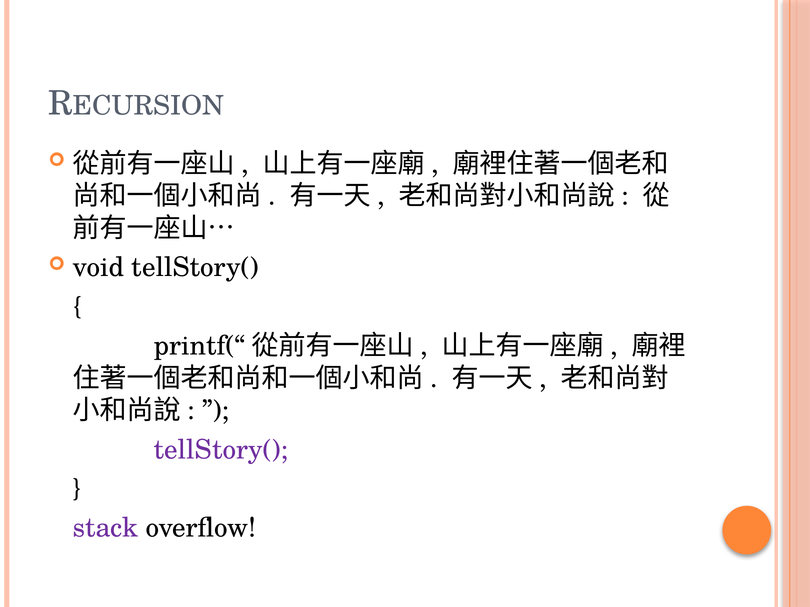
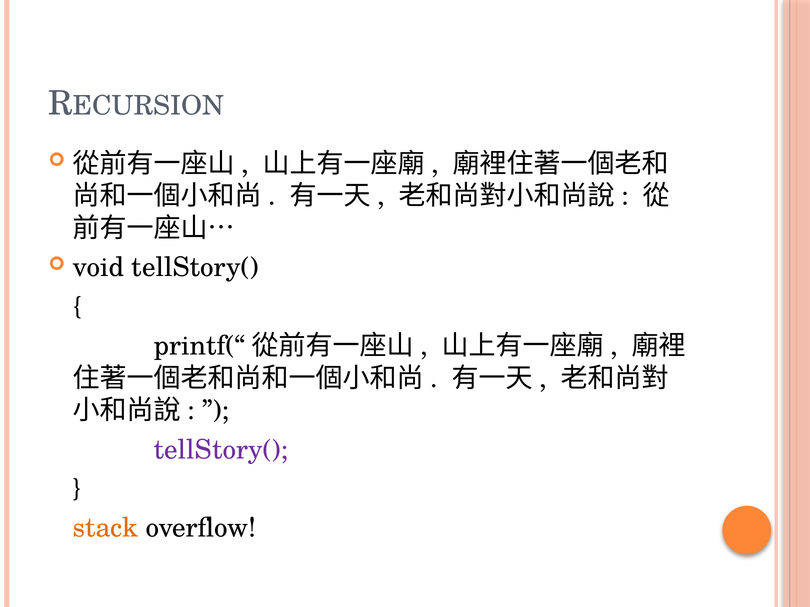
stack colour: purple -> orange
